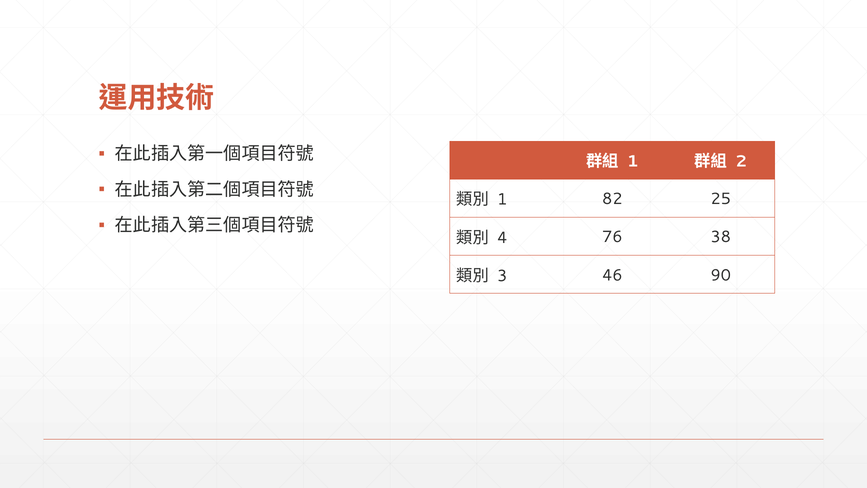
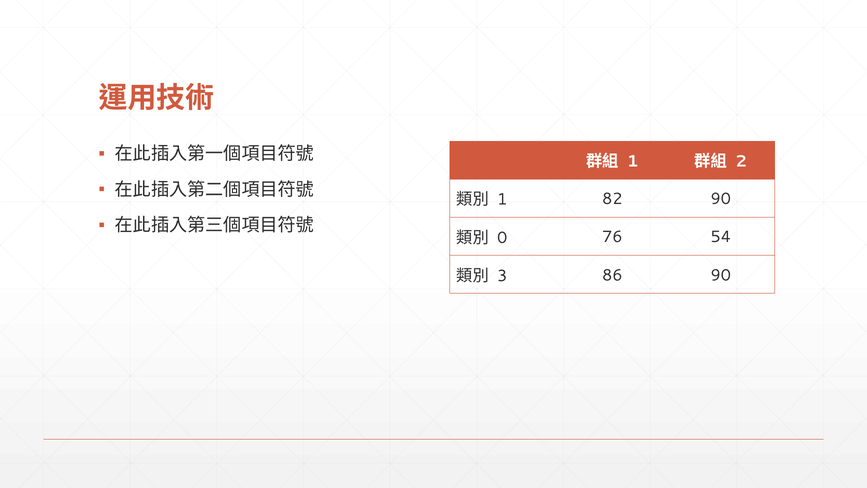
82 25: 25 -> 90
4: 4 -> 0
38: 38 -> 54
46: 46 -> 86
